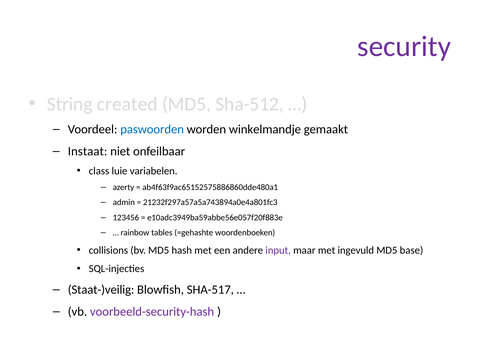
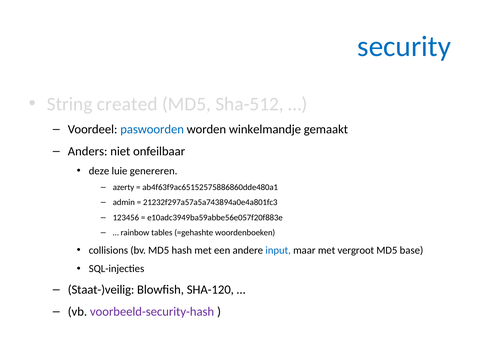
security colour: purple -> blue
Instaat: Instaat -> Anders
class: class -> deze
variabelen: variabelen -> genereren
input colour: purple -> blue
ingevuld: ingevuld -> vergroot
SHA-517: SHA-517 -> SHA-120
